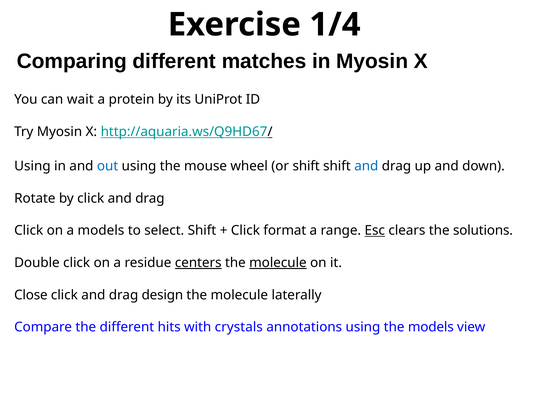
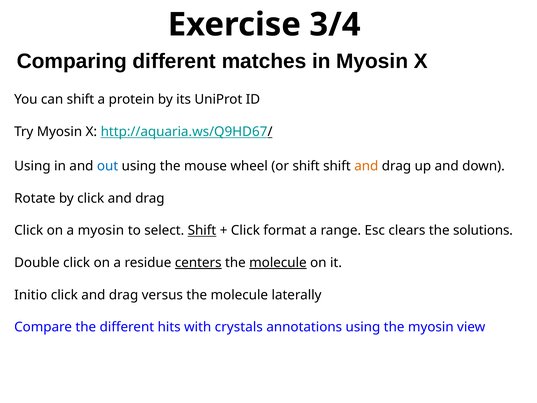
1/4: 1/4 -> 3/4
can wait: wait -> shift
and at (366, 166) colour: blue -> orange
a models: models -> myosin
Shift at (202, 230) underline: none -> present
Esc underline: present -> none
Close: Close -> Initio
design: design -> versus
the models: models -> myosin
